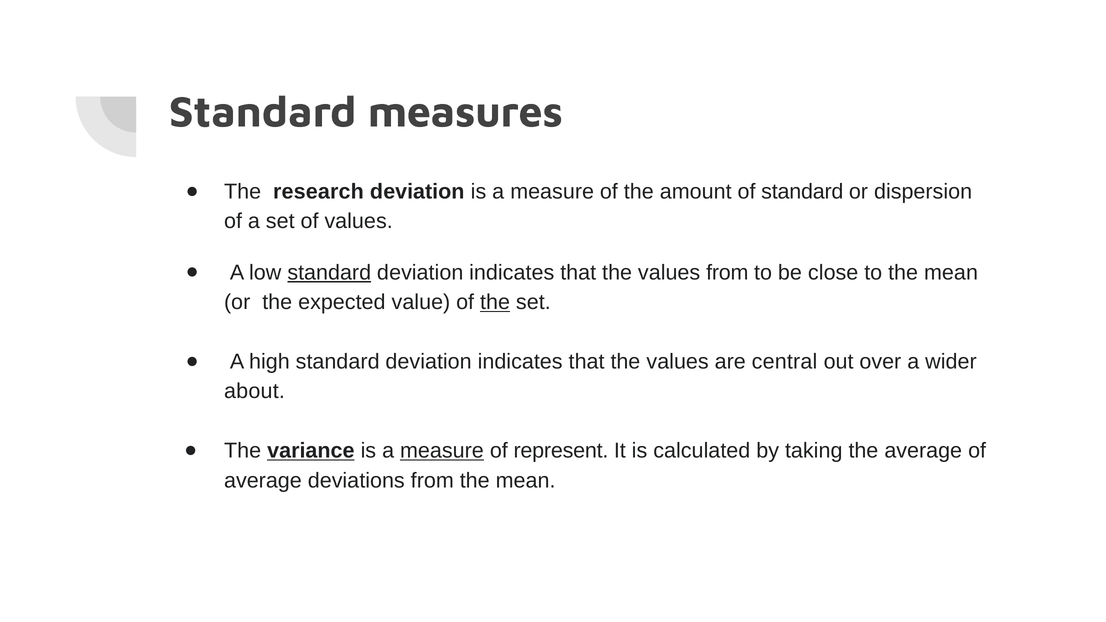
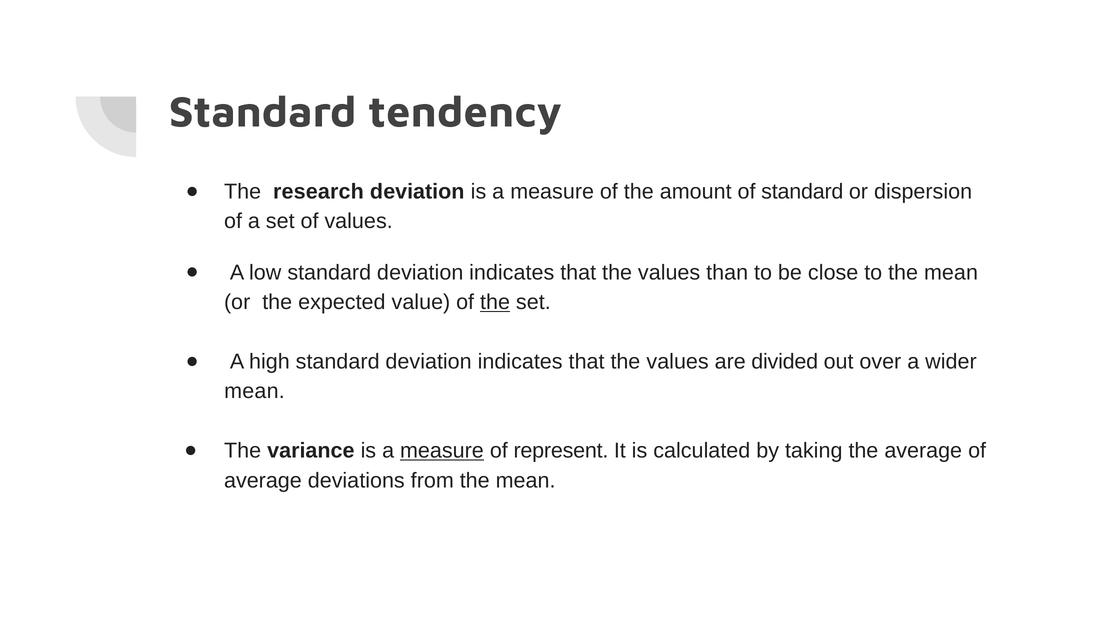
measures: measures -> tendency
standard at (329, 272) underline: present -> none
values from: from -> than
central: central -> divided
about at (254, 391): about -> mean
variance underline: present -> none
